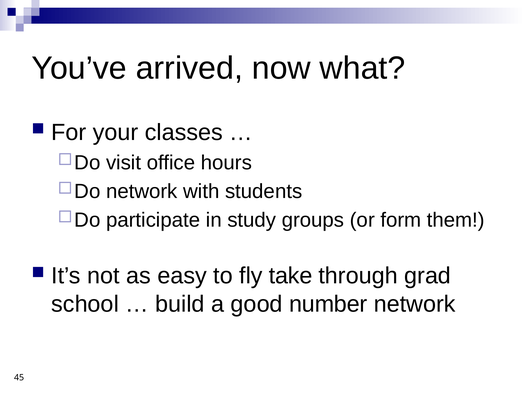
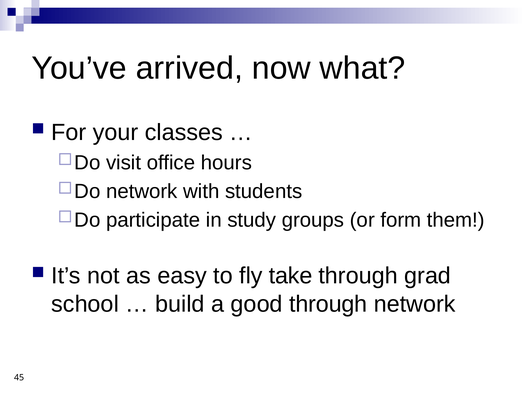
good number: number -> through
